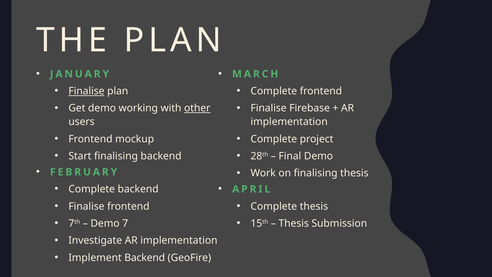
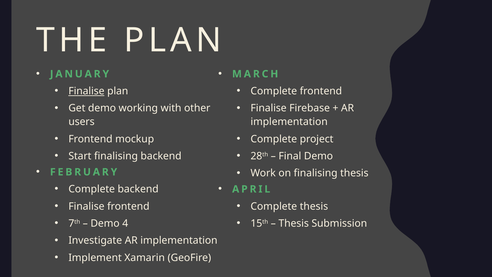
other underline: present -> none
7: 7 -> 4
Implement Backend: Backend -> Xamarin
